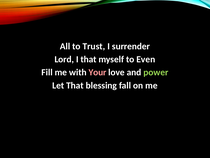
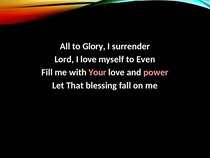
Trust: Trust -> Glory
I that: that -> love
power colour: light green -> pink
